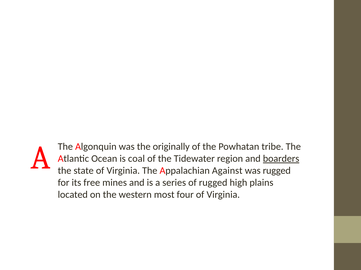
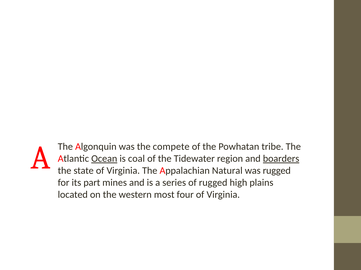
originally: originally -> compete
Ocean underline: none -> present
Against: Against -> Natural
free: free -> part
